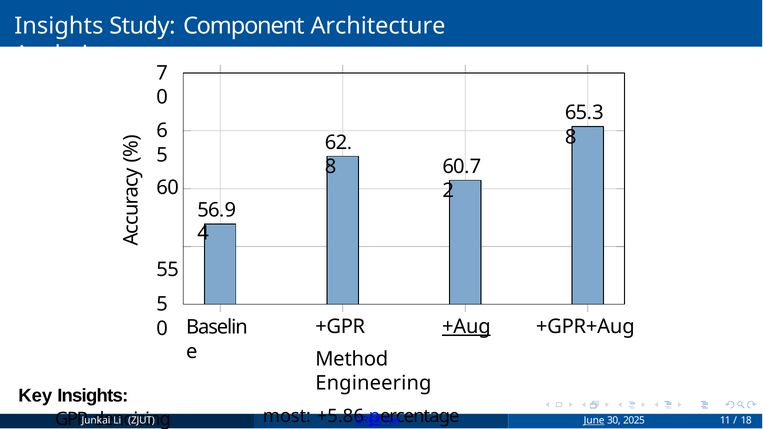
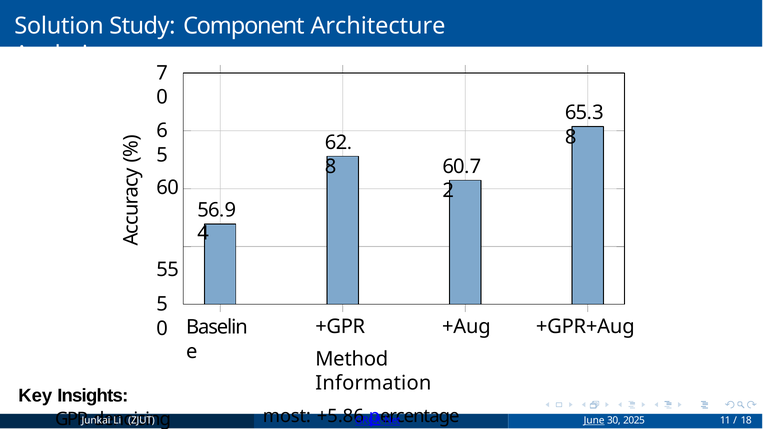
Insights at (59, 26): Insights -> Solution
+Aug underline: present -> none
Engineering: Engineering -> Information
